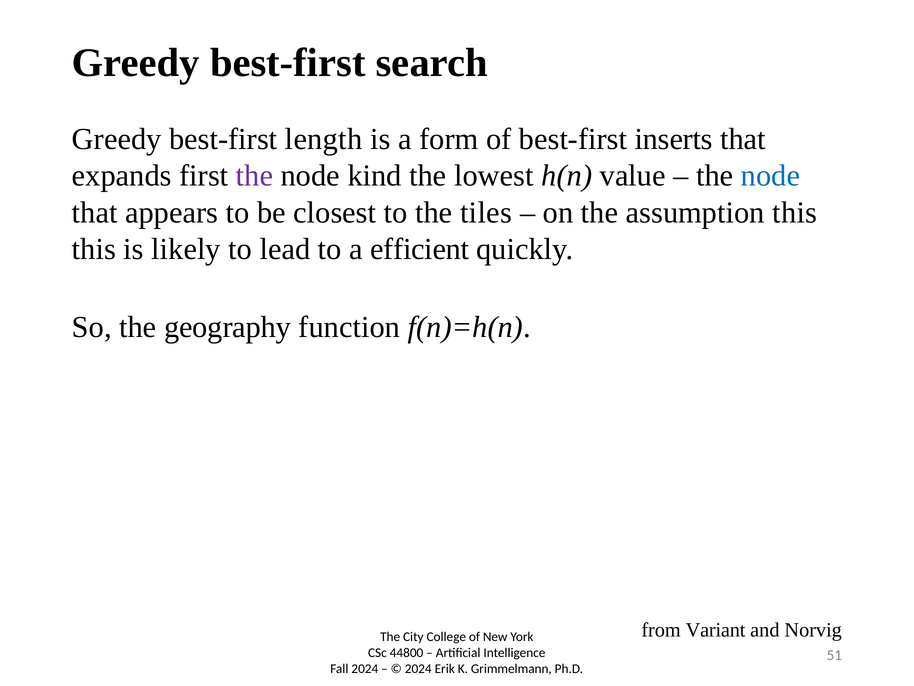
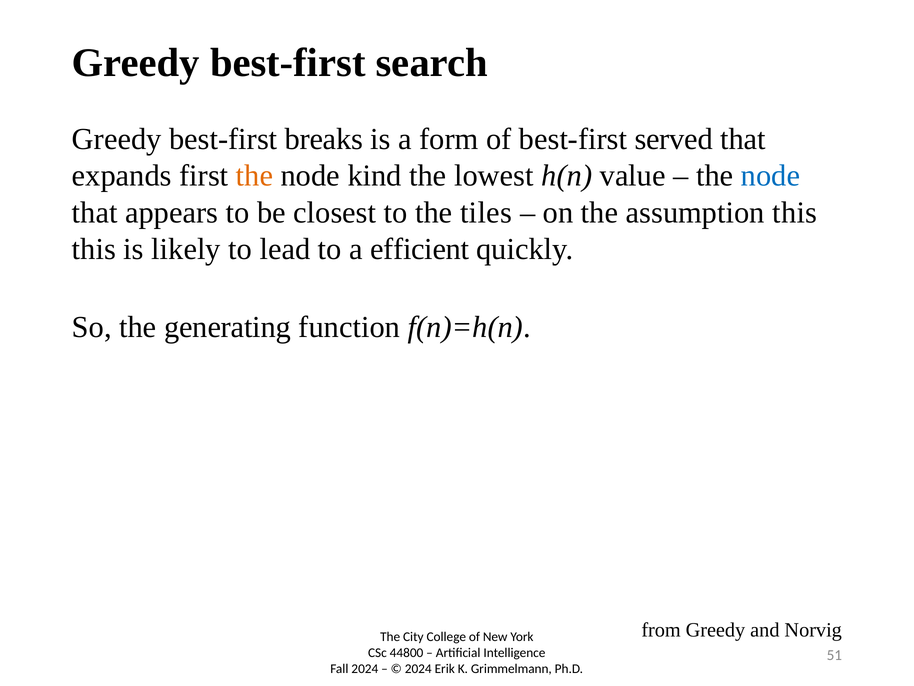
length: length -> breaks
inserts: inserts -> served
the at (255, 176) colour: purple -> orange
geography: geography -> generating
from Variant: Variant -> Greedy
